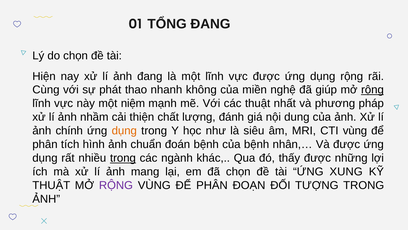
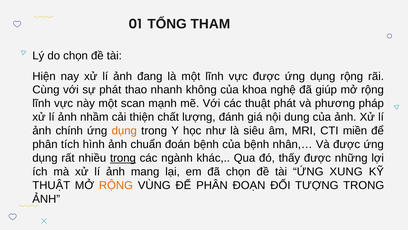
TỔNG ĐANG: ĐANG -> THAM
miền: miền -> khoa
rộng at (372, 90) underline: present -> none
niệm: niệm -> scan
thuật nhất: nhất -> phát
CTI vùng: vùng -> miền
RỘNG at (116, 185) colour: purple -> orange
